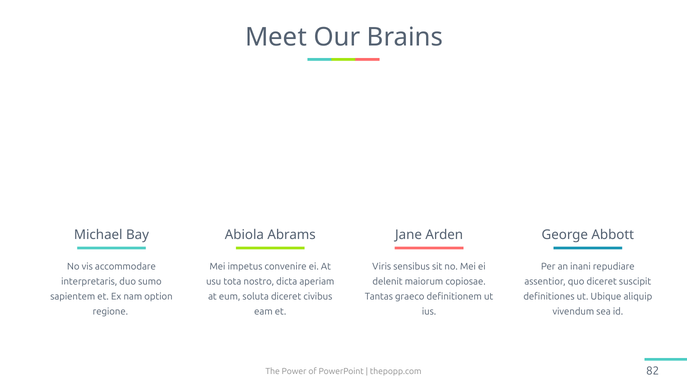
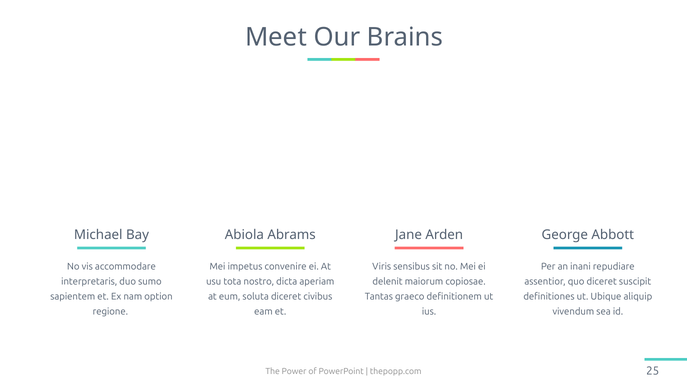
82: 82 -> 25
